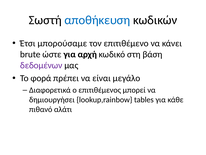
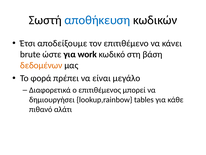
μπορούσαμε: μπορούσαμε -> αποδείξουμε
αρχή: αρχή -> work
δεδομένων colour: purple -> orange
